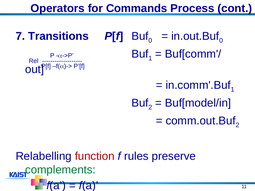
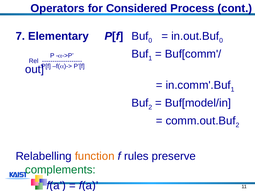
Commands: Commands -> Considered
Transitions: Transitions -> Elementary
function at (95, 156) colour: red -> orange
